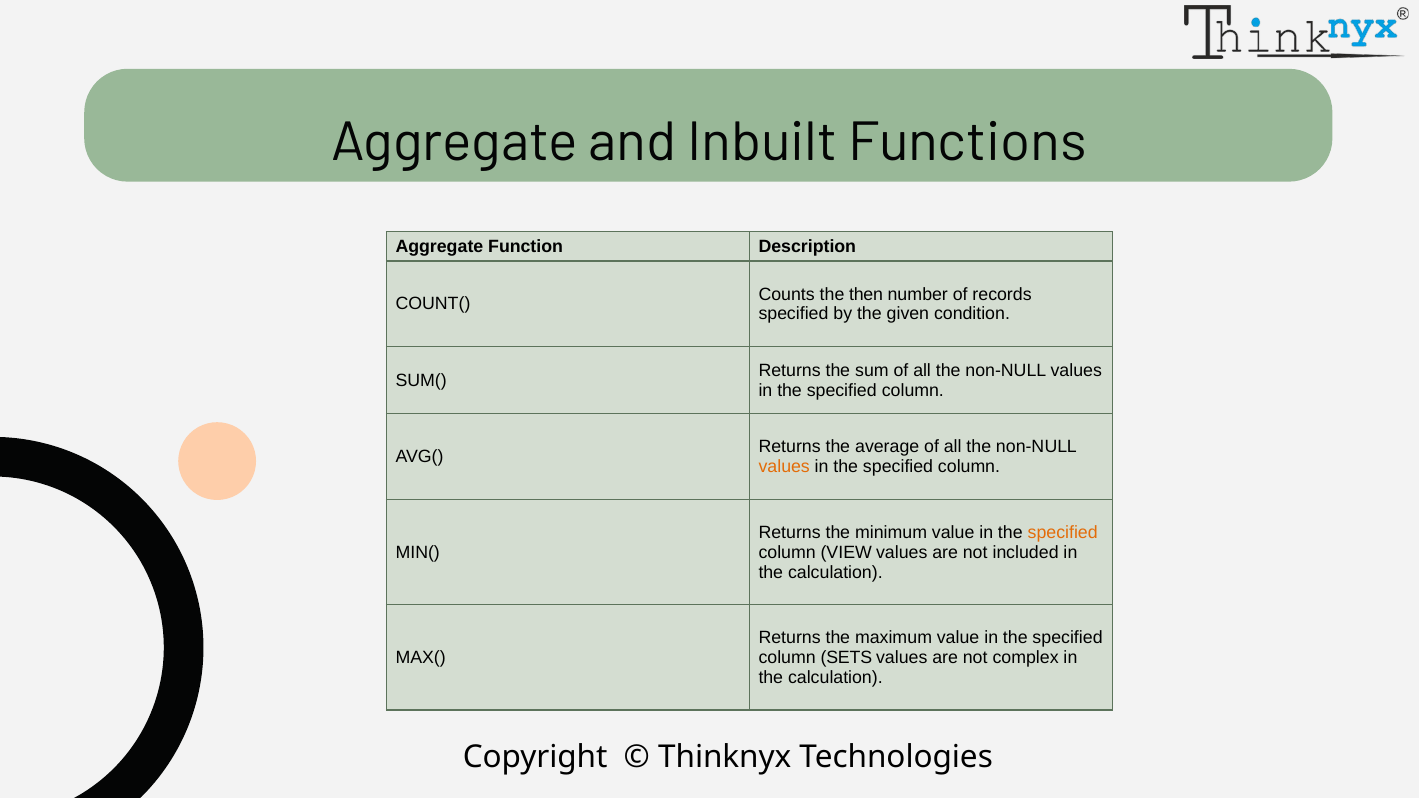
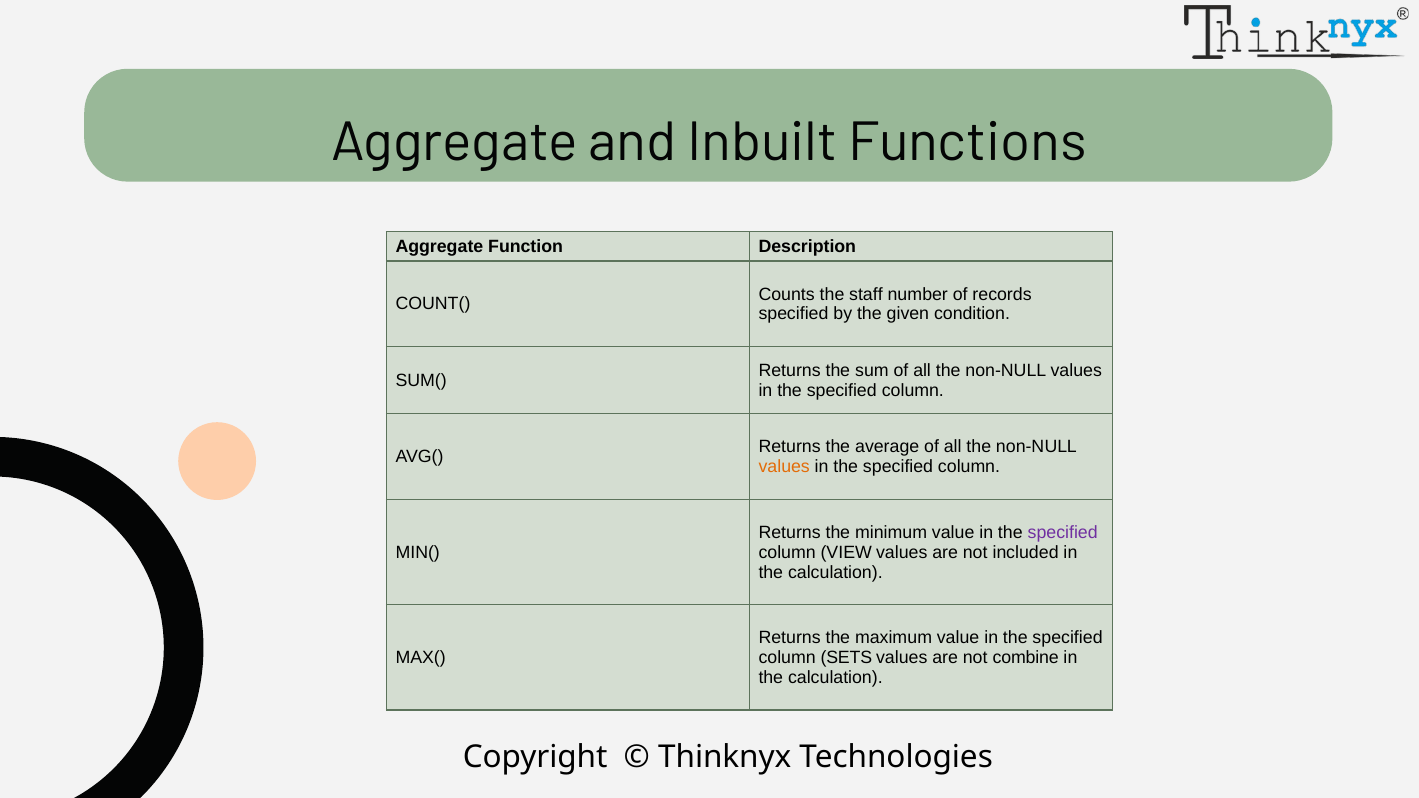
then: then -> staff
specified at (1063, 533) colour: orange -> purple
complex: complex -> combine
